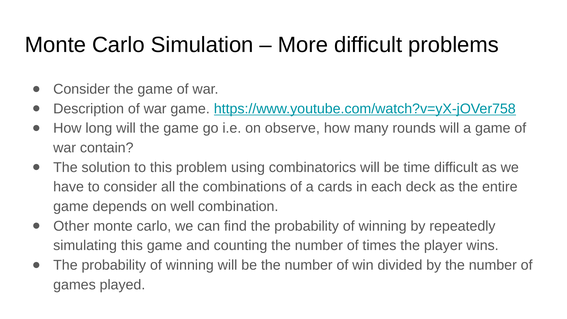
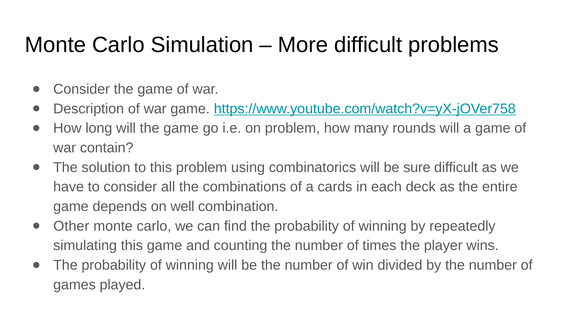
on observe: observe -> problem
time: time -> sure
